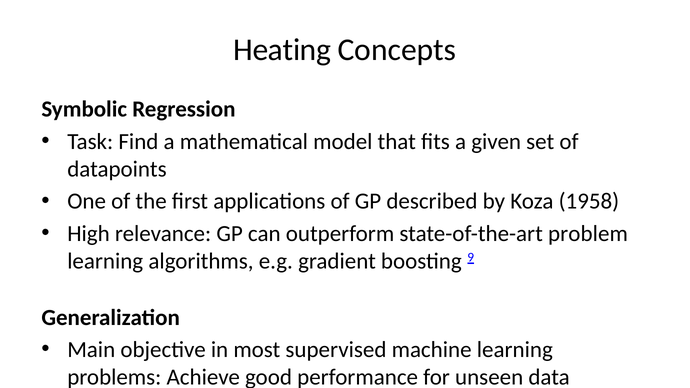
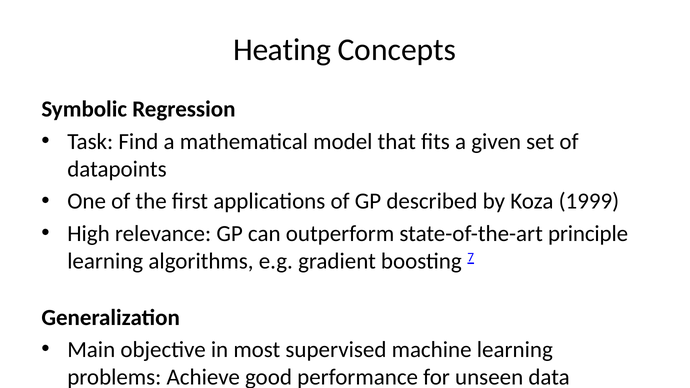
1958: 1958 -> 1999
problem: problem -> principle
9: 9 -> 7
